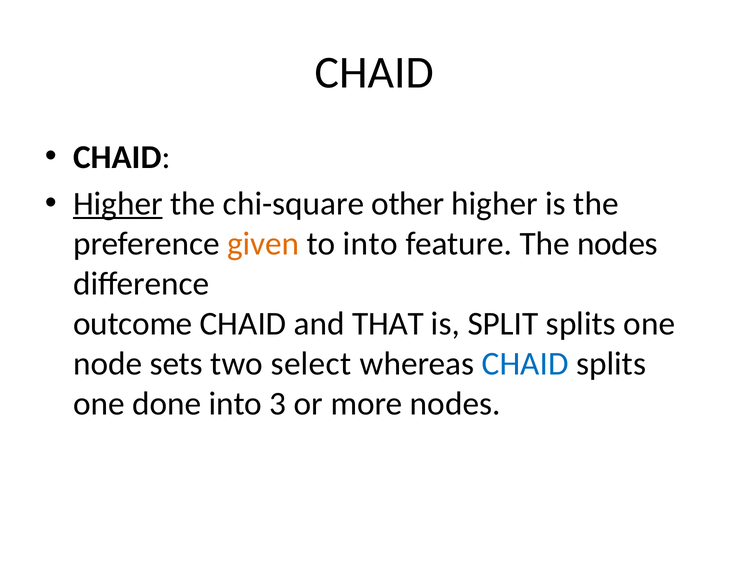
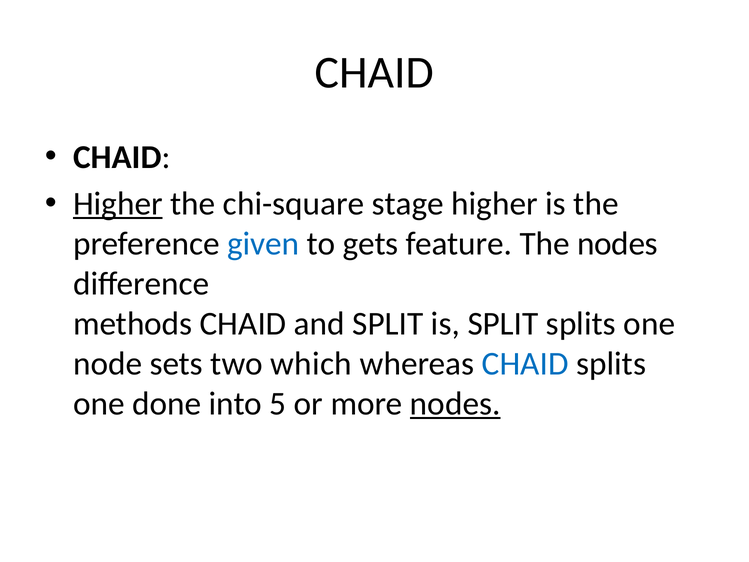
other: other -> stage
given colour: orange -> blue
to into: into -> gets
outcome: outcome -> methods
and THAT: THAT -> SPLIT
select: select -> which
3: 3 -> 5
nodes at (455, 404) underline: none -> present
